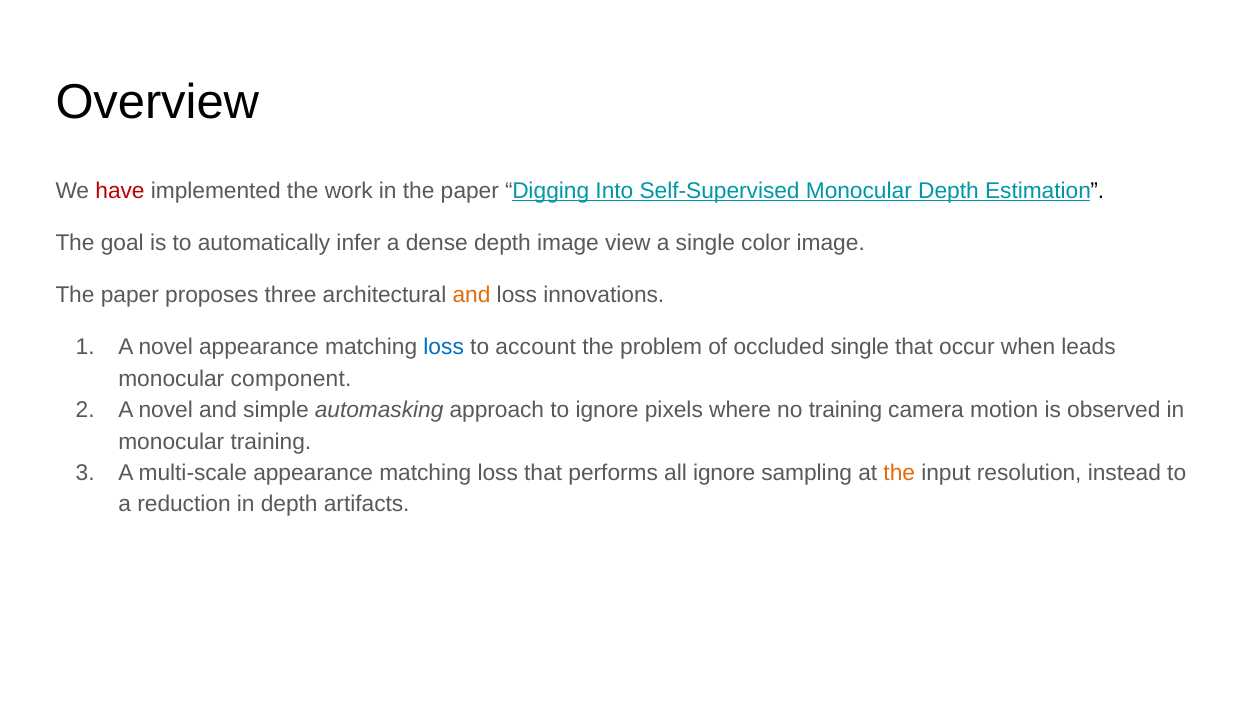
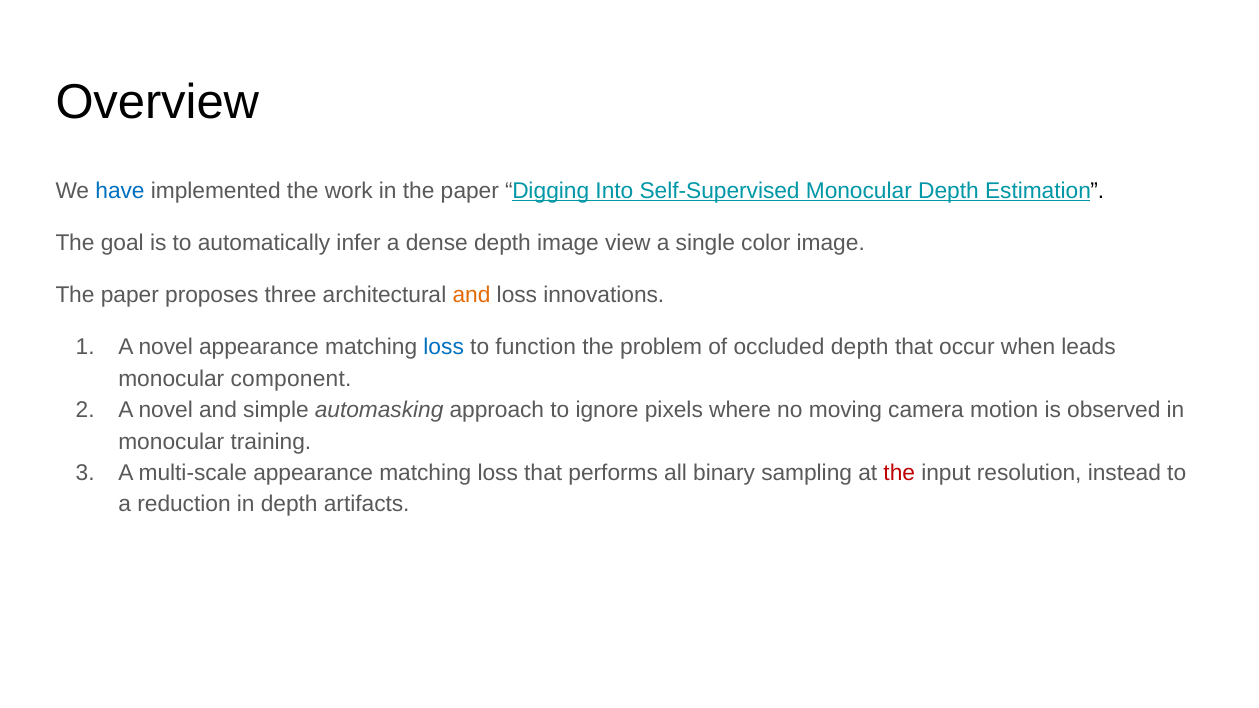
have colour: red -> blue
account: account -> function
occluded single: single -> depth
no training: training -> moving
all ignore: ignore -> binary
the at (899, 473) colour: orange -> red
